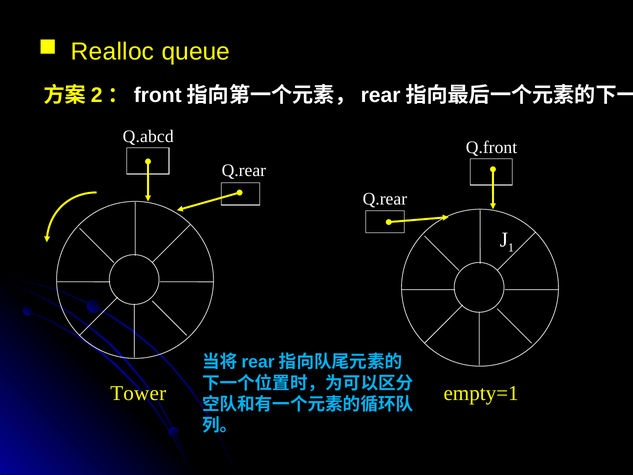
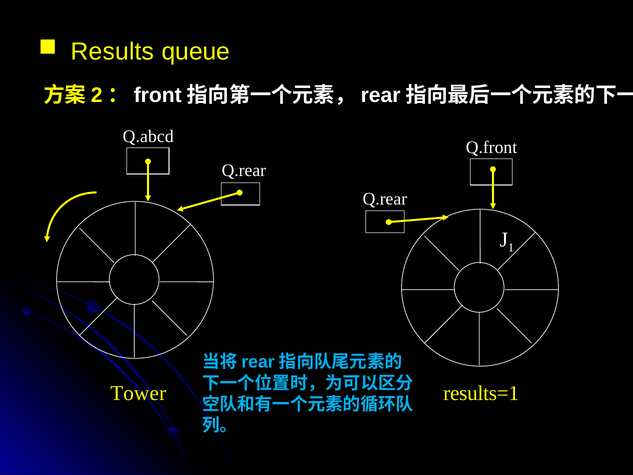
Realloc: Realloc -> Results
empty=1: empty=1 -> results=1
